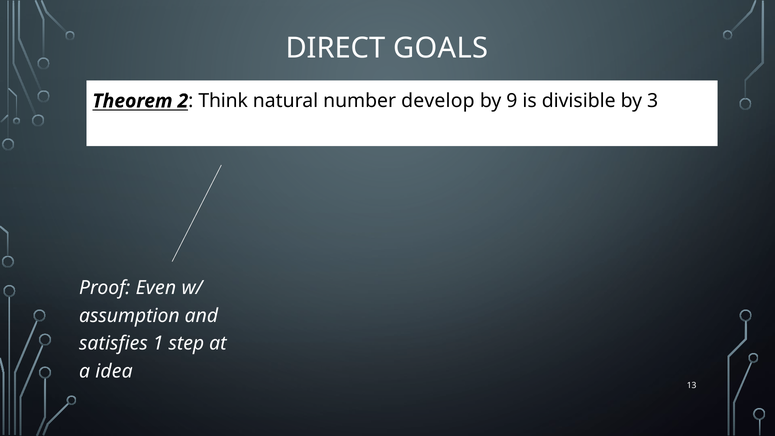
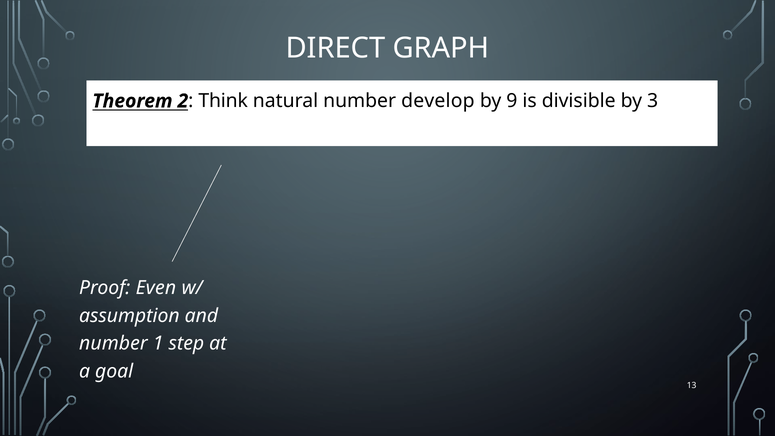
GOALS: GOALS -> GRAPH
satisfies at (113, 343): satisfies -> number
idea: idea -> goal
